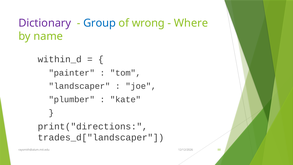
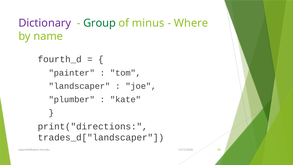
Group colour: blue -> green
wrong: wrong -> minus
within_d: within_d -> fourth_d
